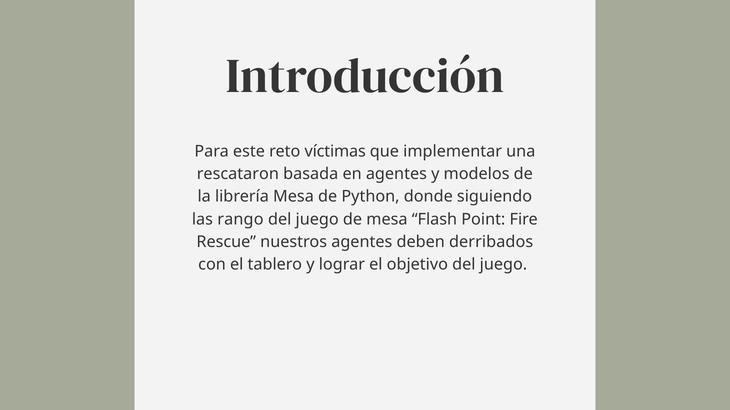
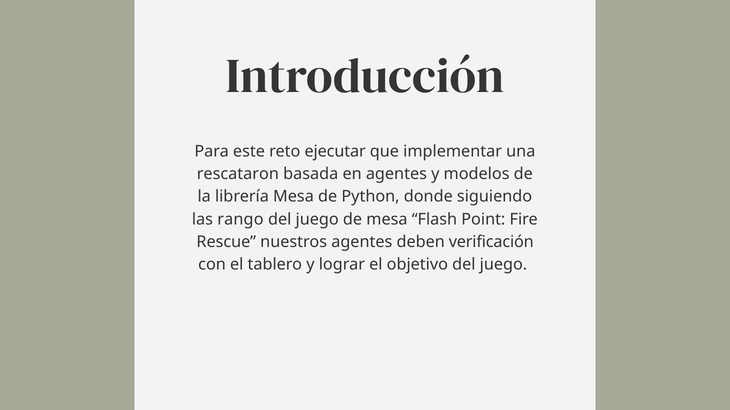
víctimas: víctimas -> ejecutar
derribados: derribados -> verificación
